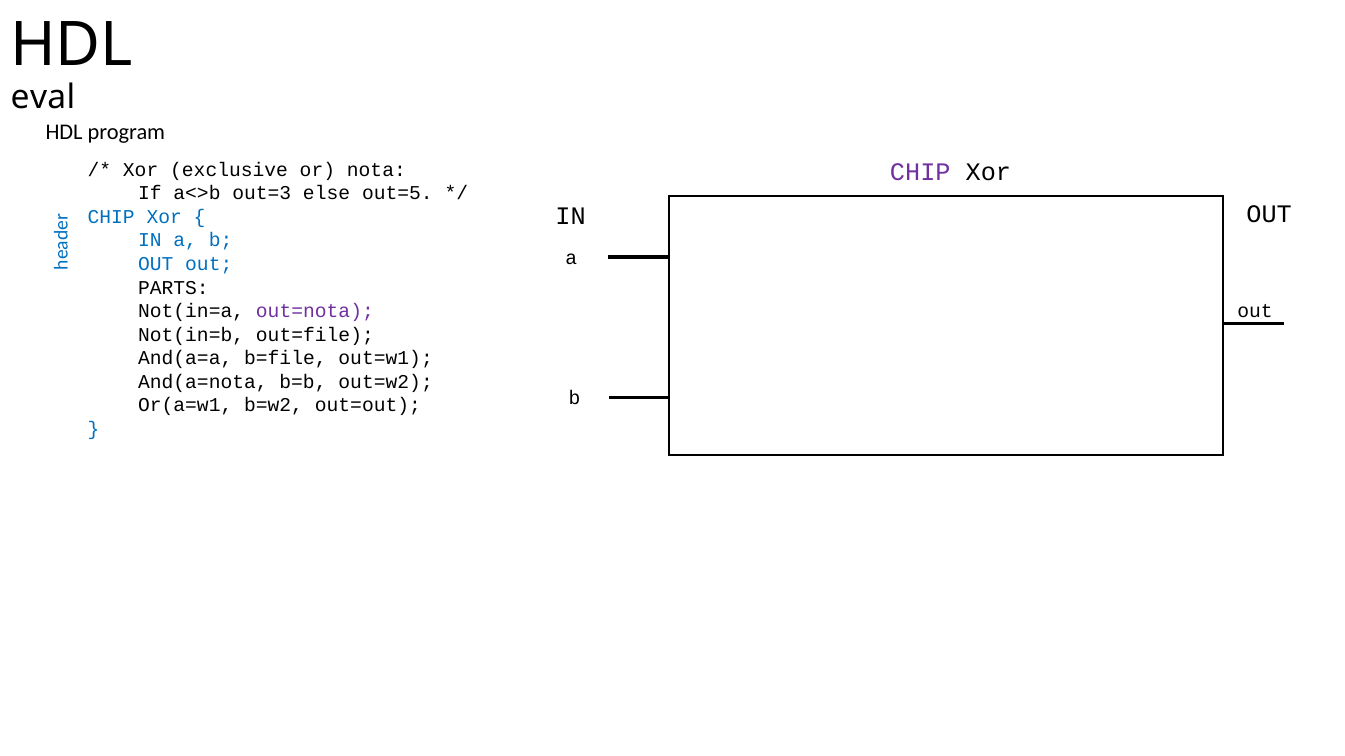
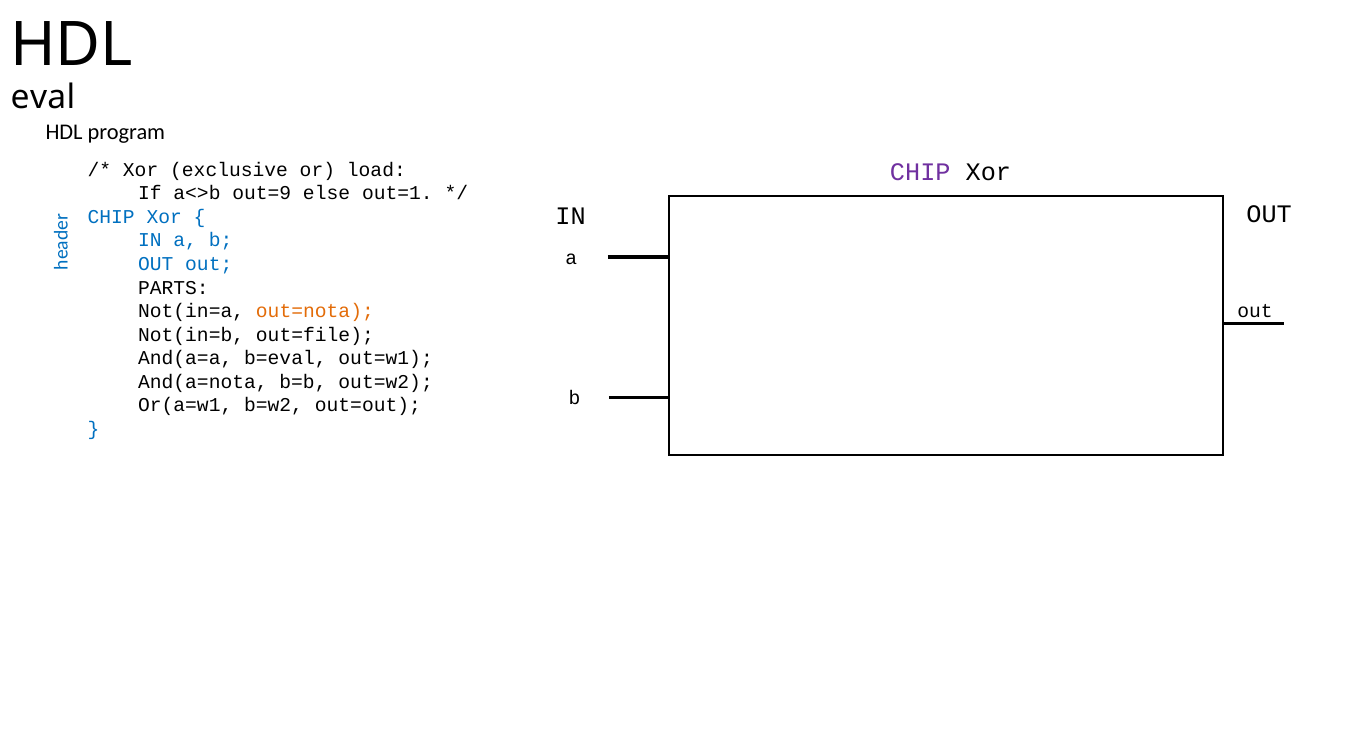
nota: nota -> load
out=3: out=3 -> out=9
out=5: out=5 -> out=1
out=nota colour: purple -> orange
b=file: b=file -> b=eval
